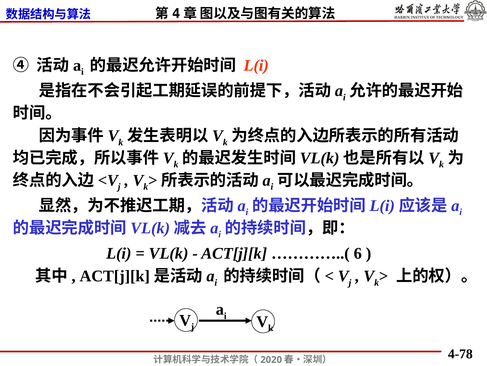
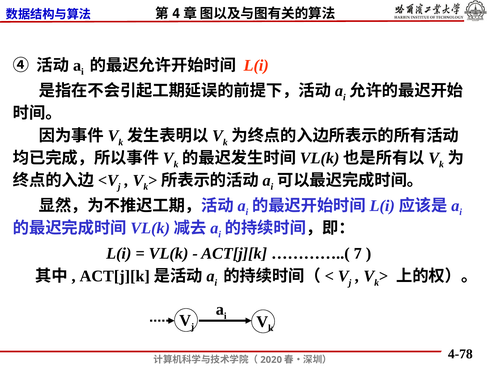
6: 6 -> 7
